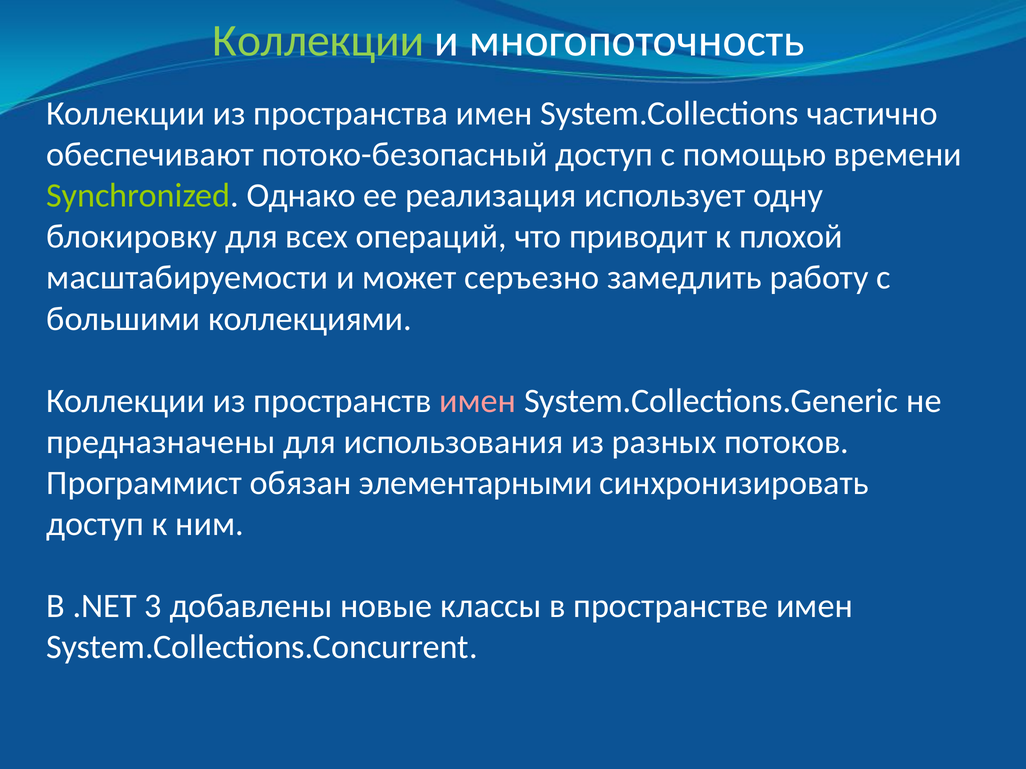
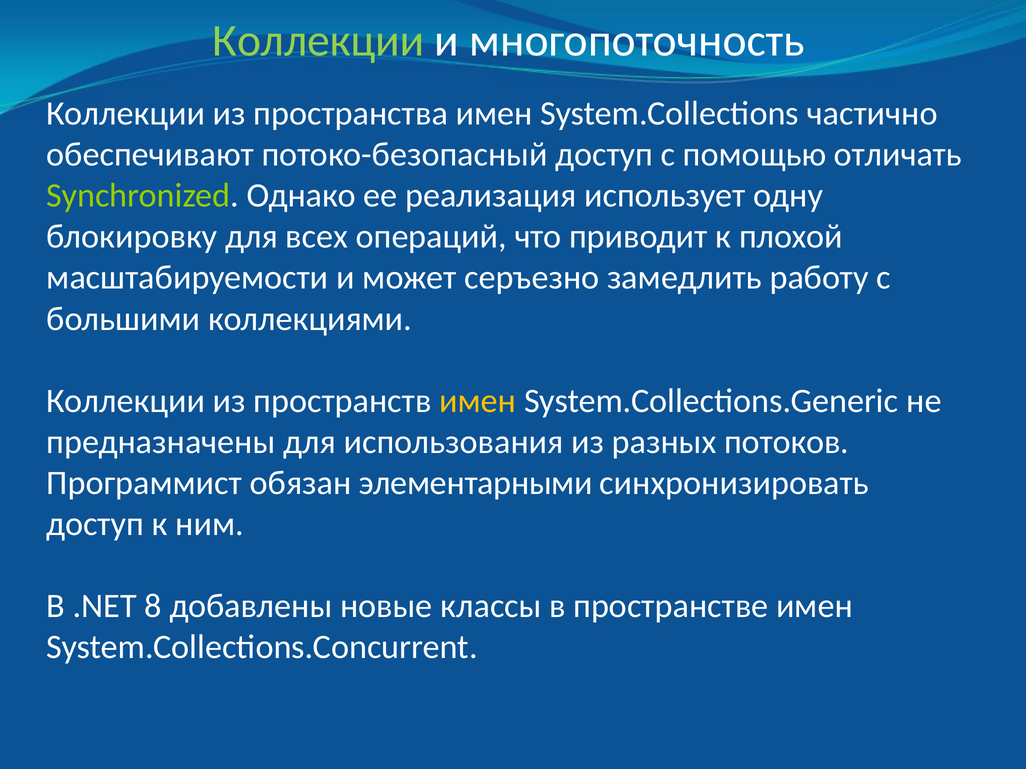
времени: времени -> отличать
имен at (478, 401) colour: pink -> yellow
3: 3 -> 8
